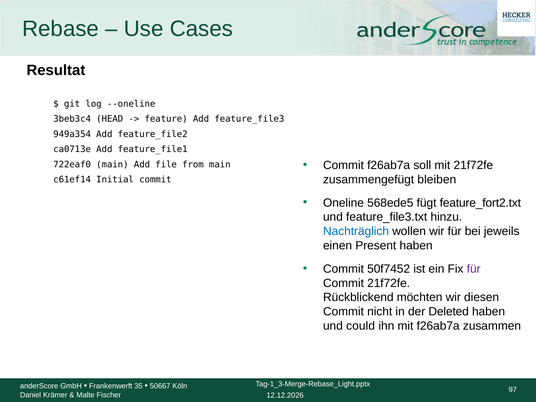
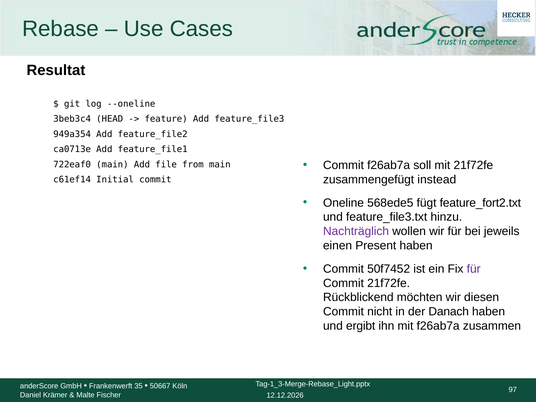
bleiben: bleiben -> instead
Nachträglich colour: blue -> purple
Deleted: Deleted -> Danach
could: could -> ergibt
